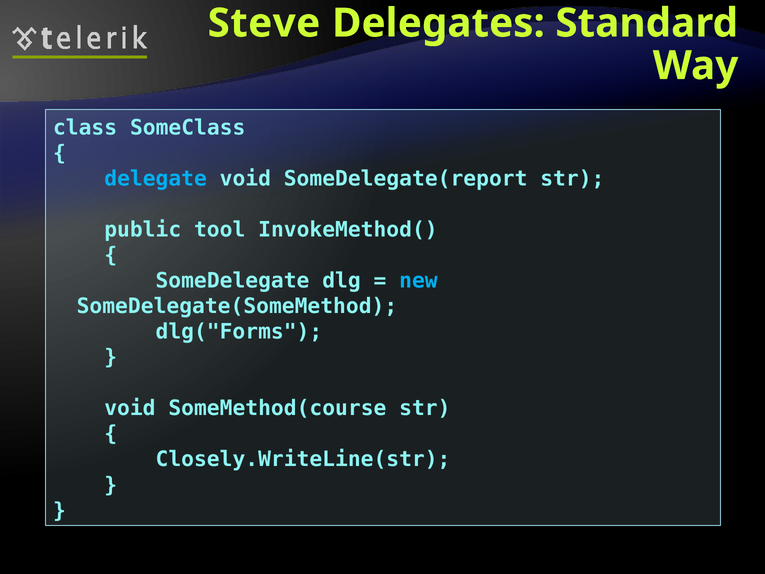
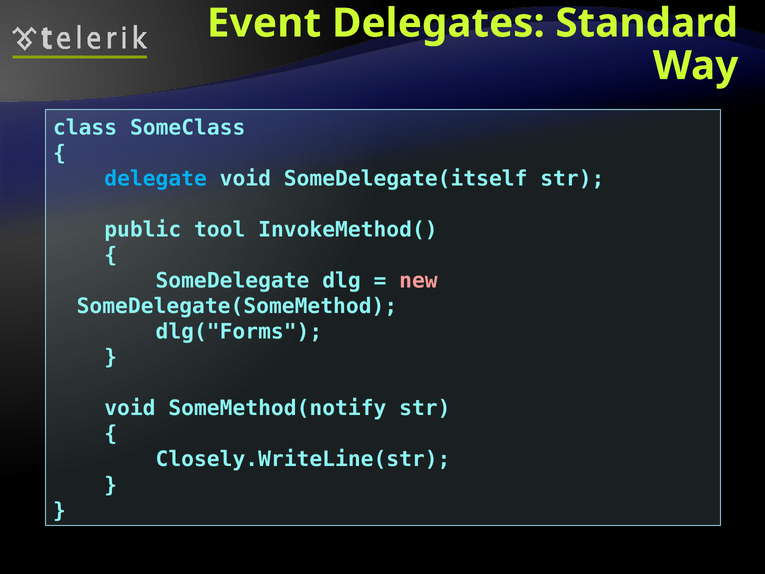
Steve: Steve -> Event
SomeDelegate(report: SomeDelegate(report -> SomeDelegate(itself
new colour: light blue -> pink
SomeMethod(course: SomeMethod(course -> SomeMethod(notify
